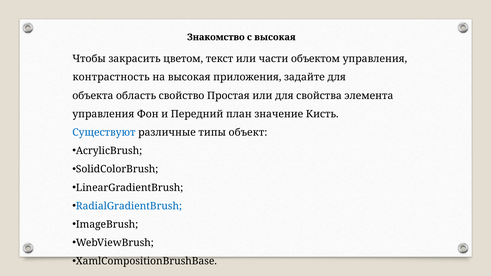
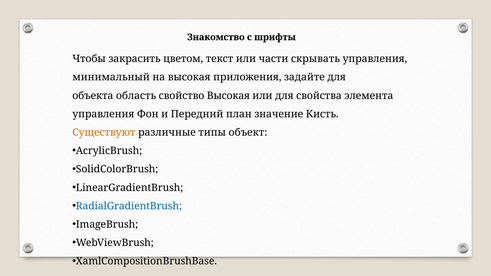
с высокая: высокая -> шрифты
объектом: объектом -> скрывать
контрастность: контрастность -> минимальный
свойство Простая: Простая -> Высокая
Существуют colour: blue -> orange
